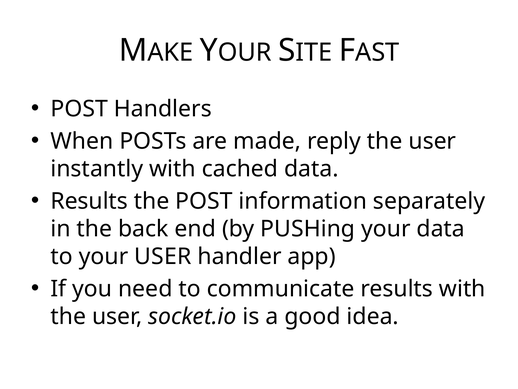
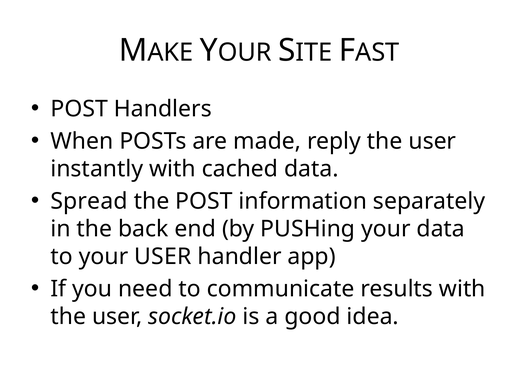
Results at (89, 201): Results -> Spread
